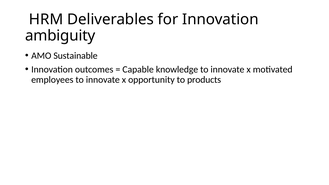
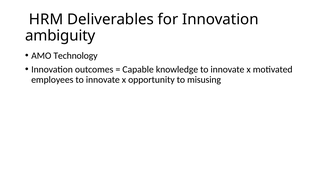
Sustainable: Sustainable -> Technology
products: products -> misusing
